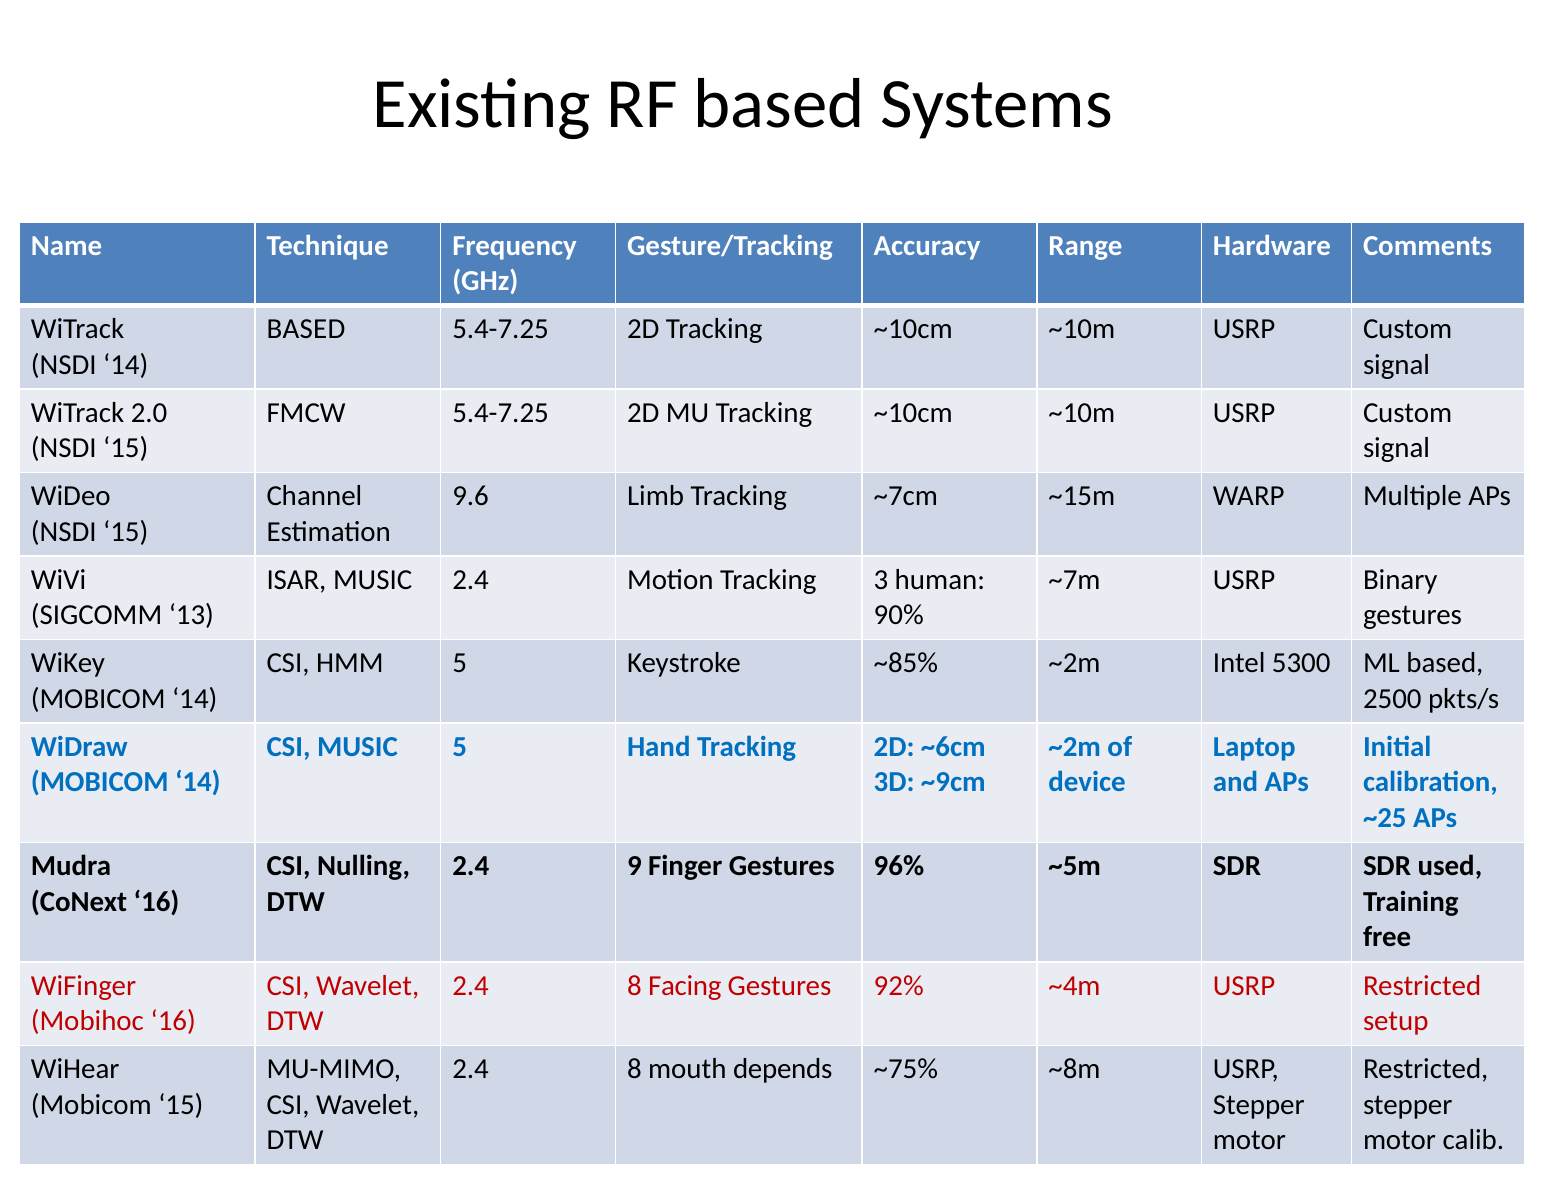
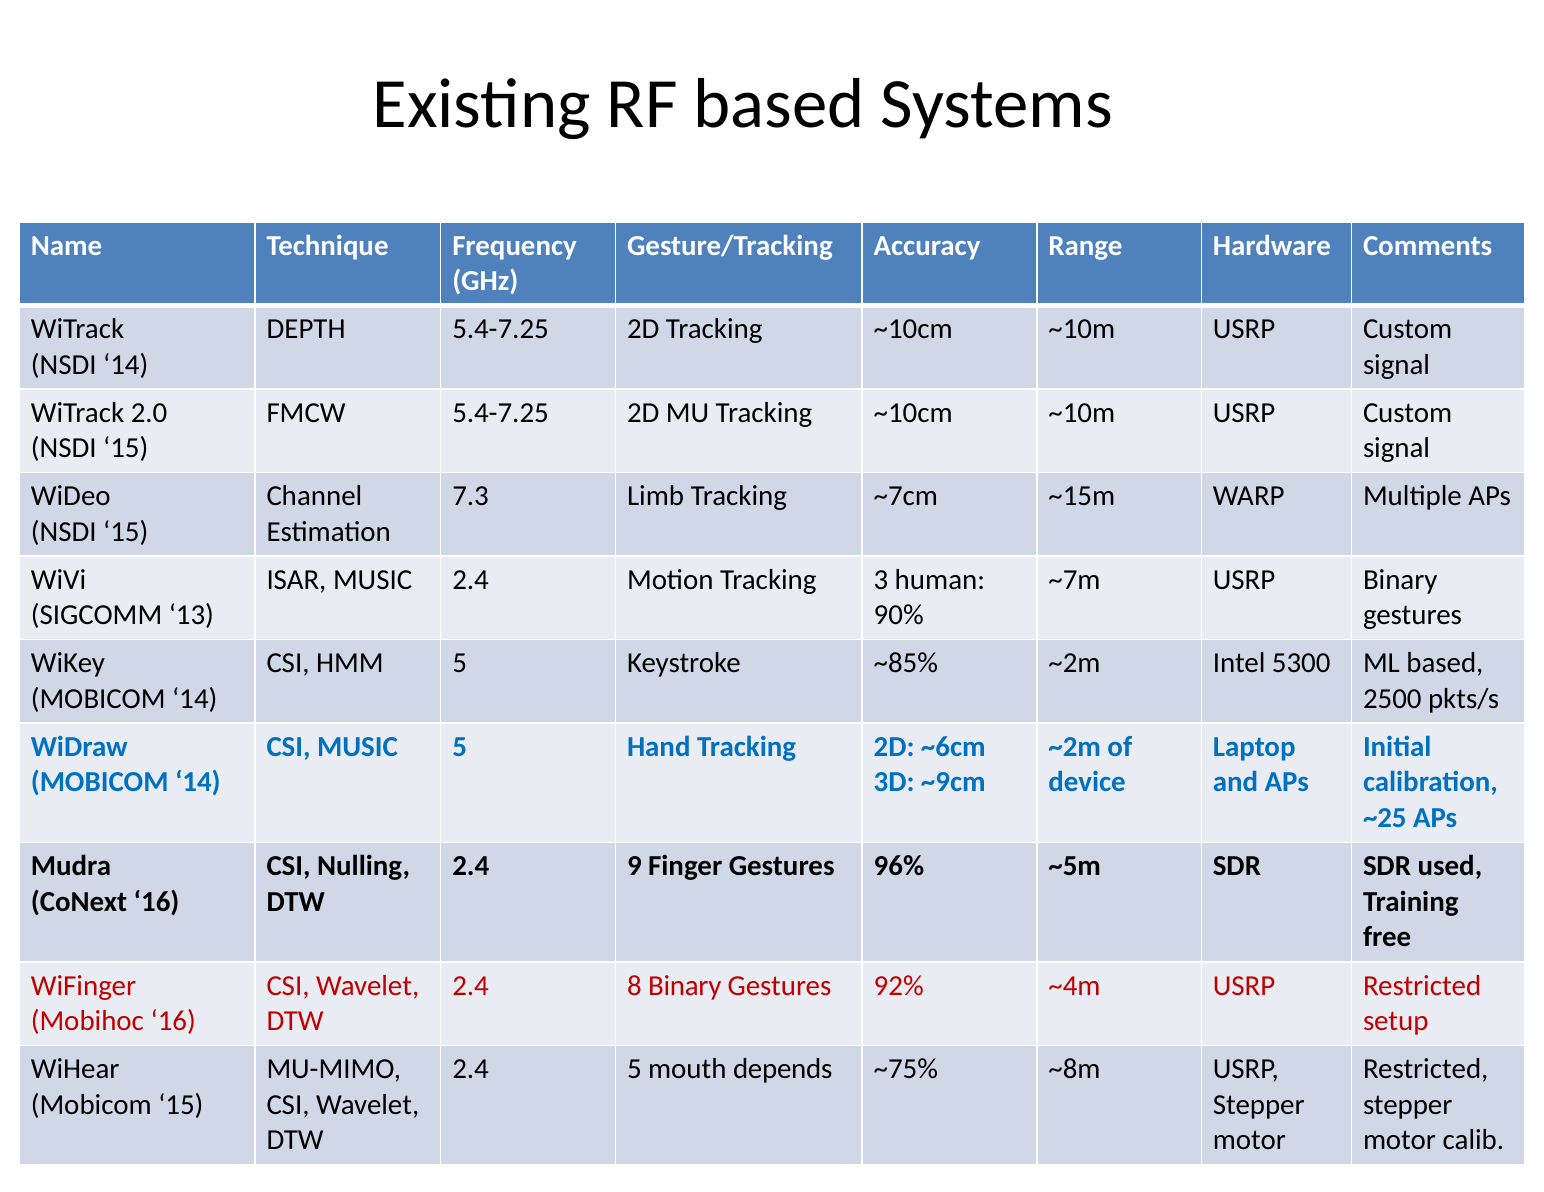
BASED at (306, 329): BASED -> DEPTH
9.6: 9.6 -> 7.3
8 Facing: Facing -> Binary
8 at (634, 1070): 8 -> 5
